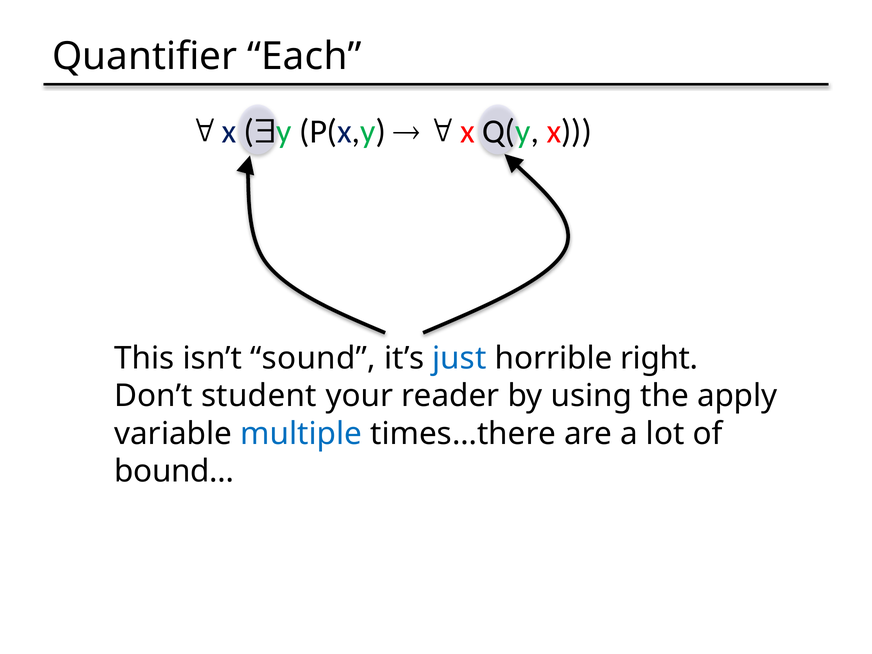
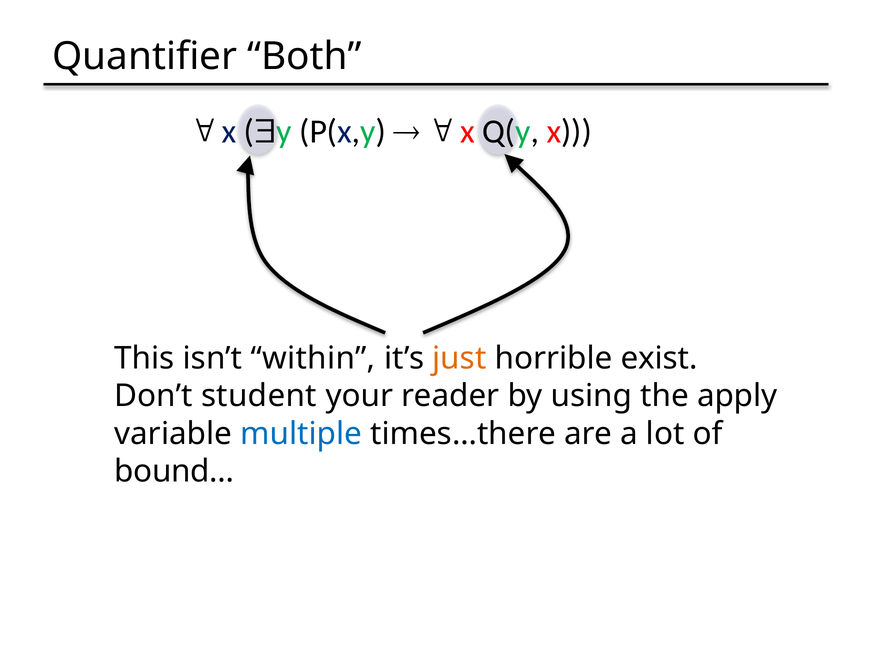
Each: Each -> Both
sound: sound -> within
just colour: blue -> orange
right: right -> exist
